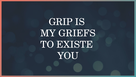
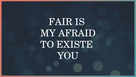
GRIP: GRIP -> FAIR
GRIEFS: GRIEFS -> AFRAID
